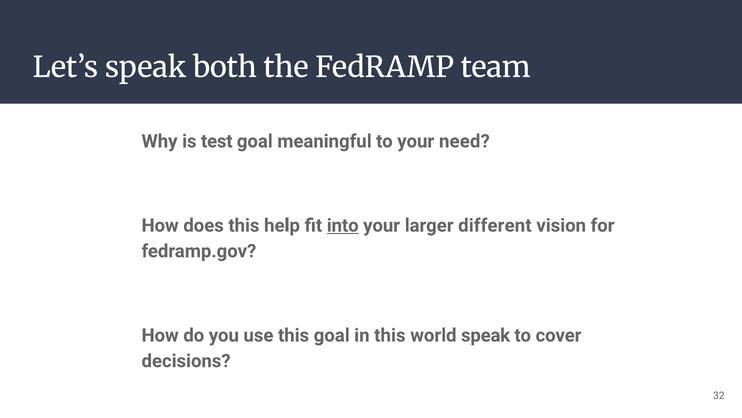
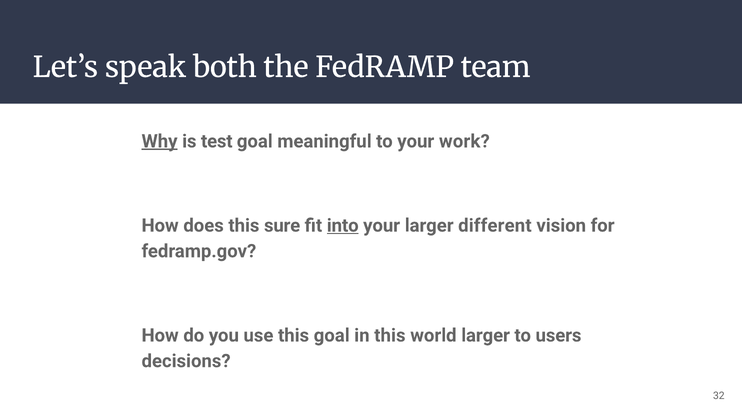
Why underline: none -> present
need: need -> work
help: help -> sure
world speak: speak -> larger
cover: cover -> users
